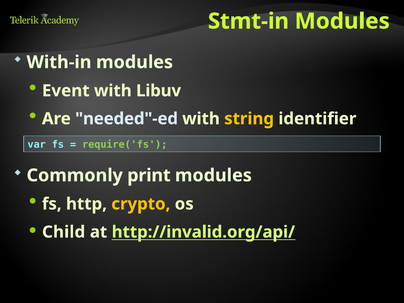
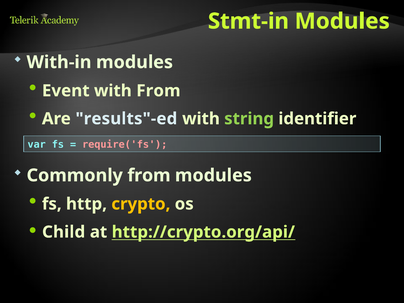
with Libuv: Libuv -> From
needed"-ed: needed"-ed -> results"-ed
string colour: yellow -> light green
require('fs colour: light green -> pink
Commonly print: print -> from
http://invalid.org/api/: http://invalid.org/api/ -> http://crypto.org/api/
